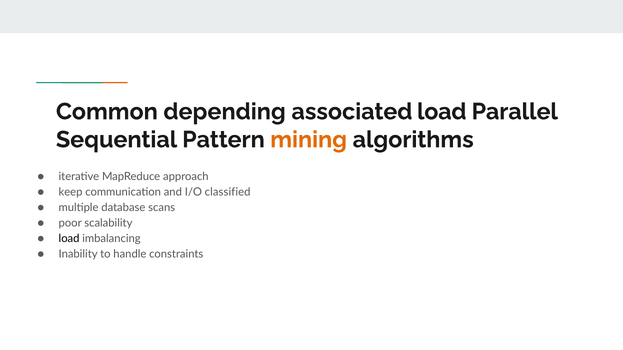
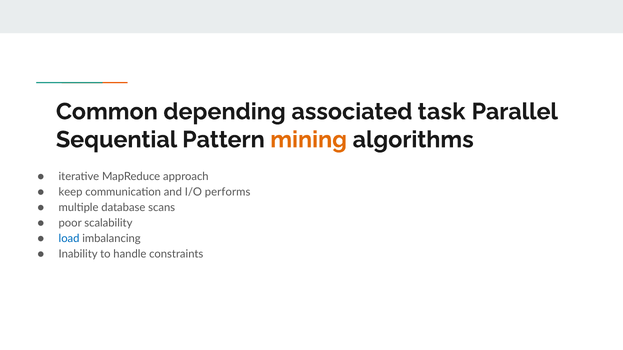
associated load: load -> task
classified: classified -> performs
load at (69, 239) colour: black -> blue
